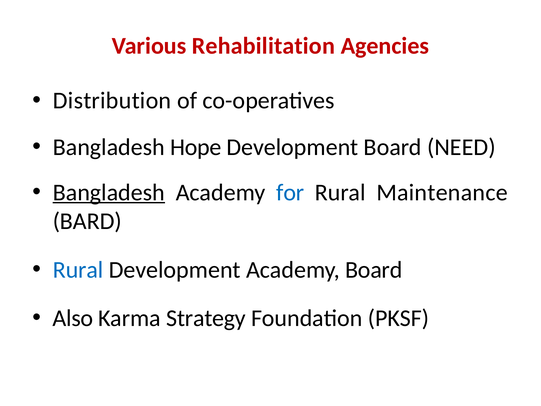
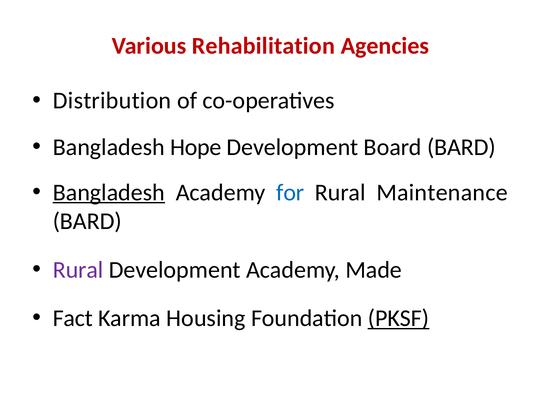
Board NEED: NEED -> BARD
Rural at (78, 270) colour: blue -> purple
Academy Board: Board -> Made
Also: Also -> Fact
Strategy: Strategy -> Housing
PKSF underline: none -> present
